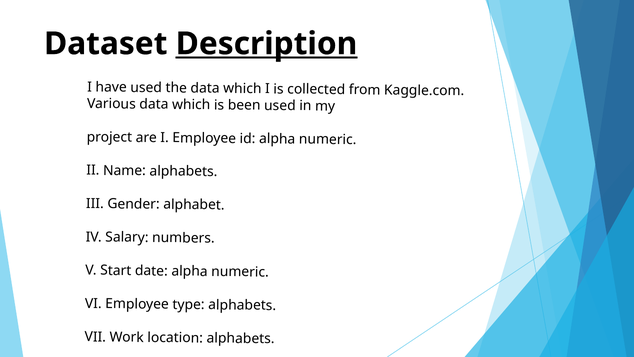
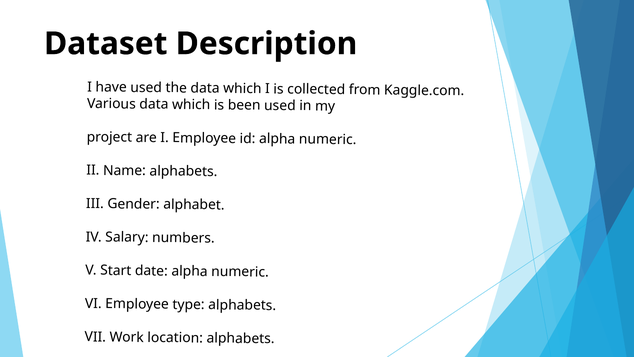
Description underline: present -> none
